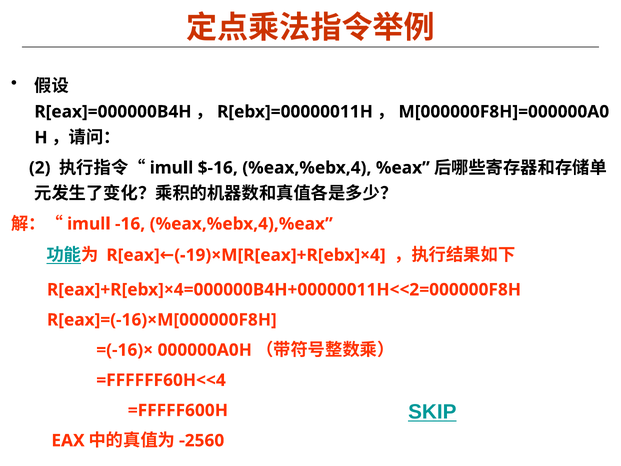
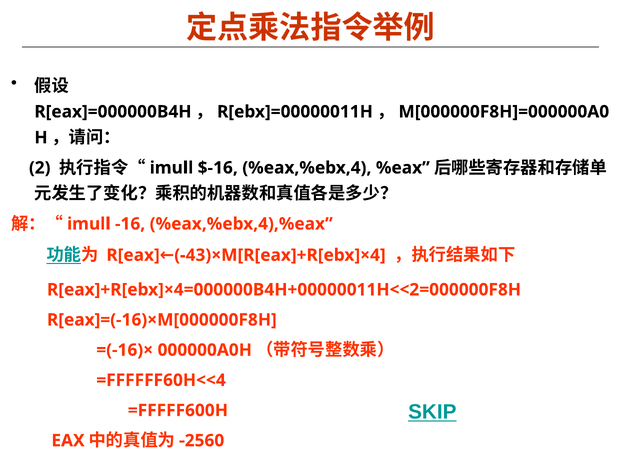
-19: -19 -> -43
